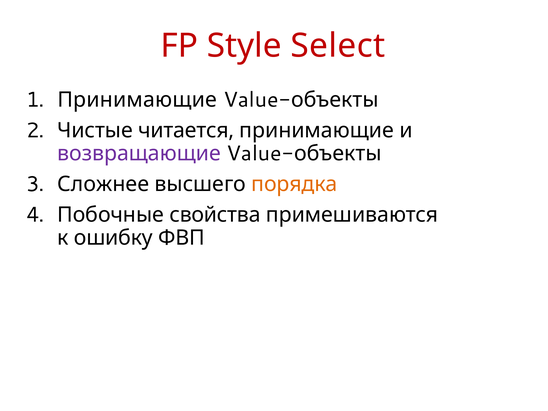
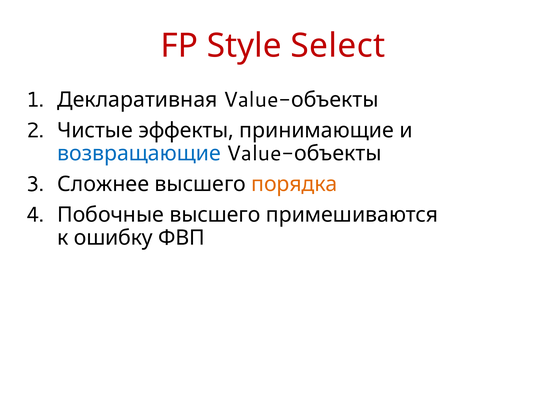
Принимающие at (137, 100): Принимающие -> Декларативная
читается: читается -> эффекты
возвращающие colour: purple -> blue
Побочные свойства: свойства -> высшего
